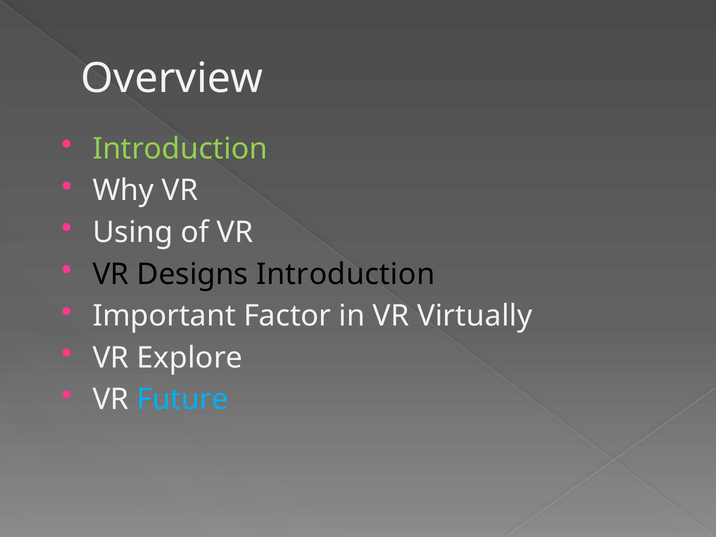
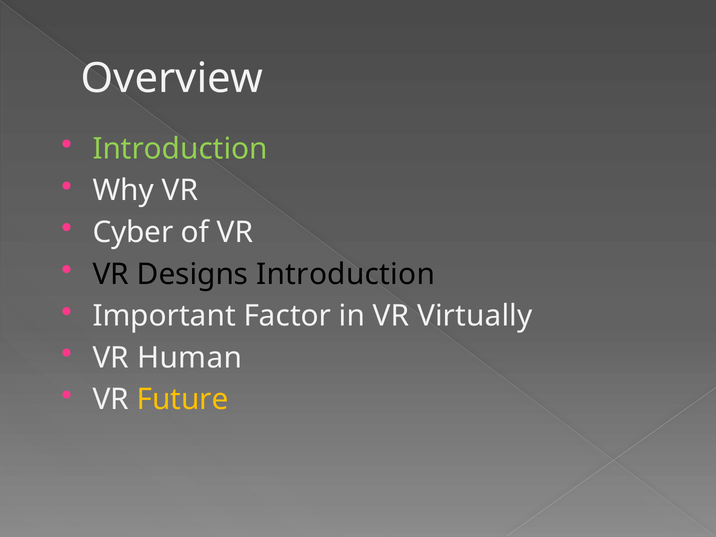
Using: Using -> Cyber
Explore: Explore -> Human
Future colour: light blue -> yellow
